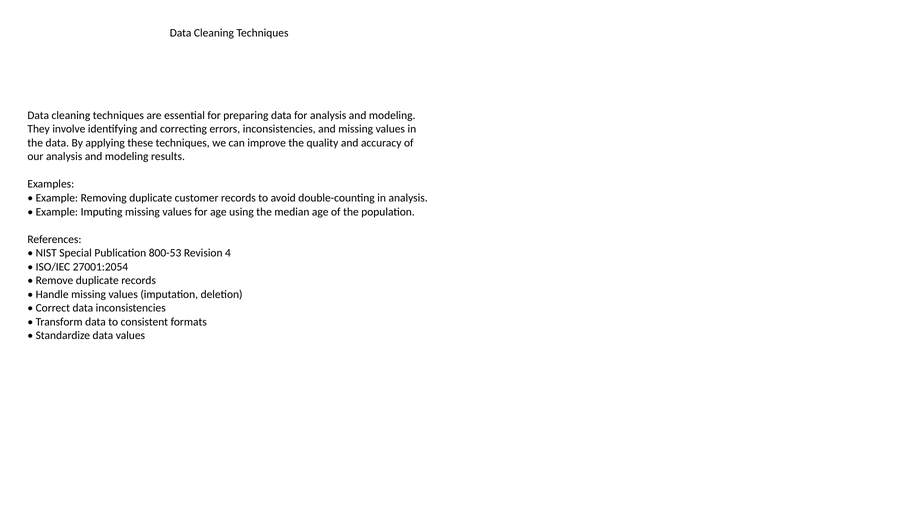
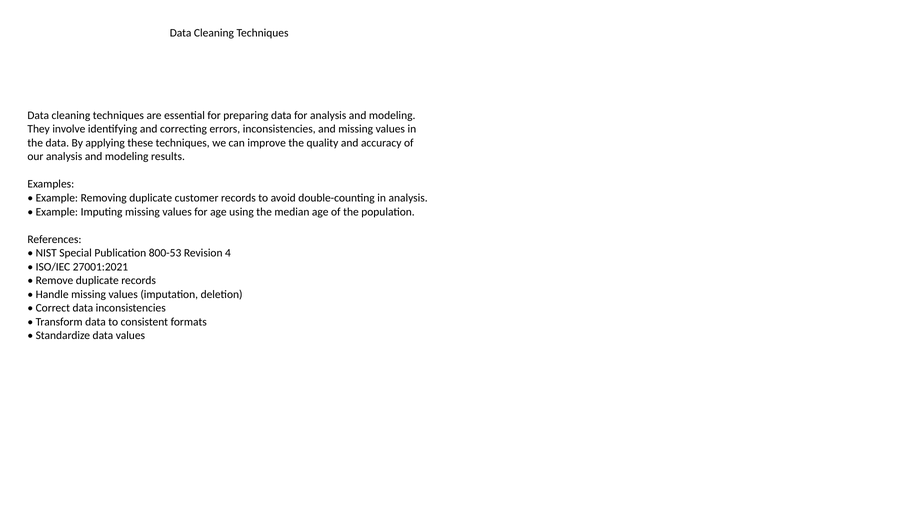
27001:2054: 27001:2054 -> 27001:2021
